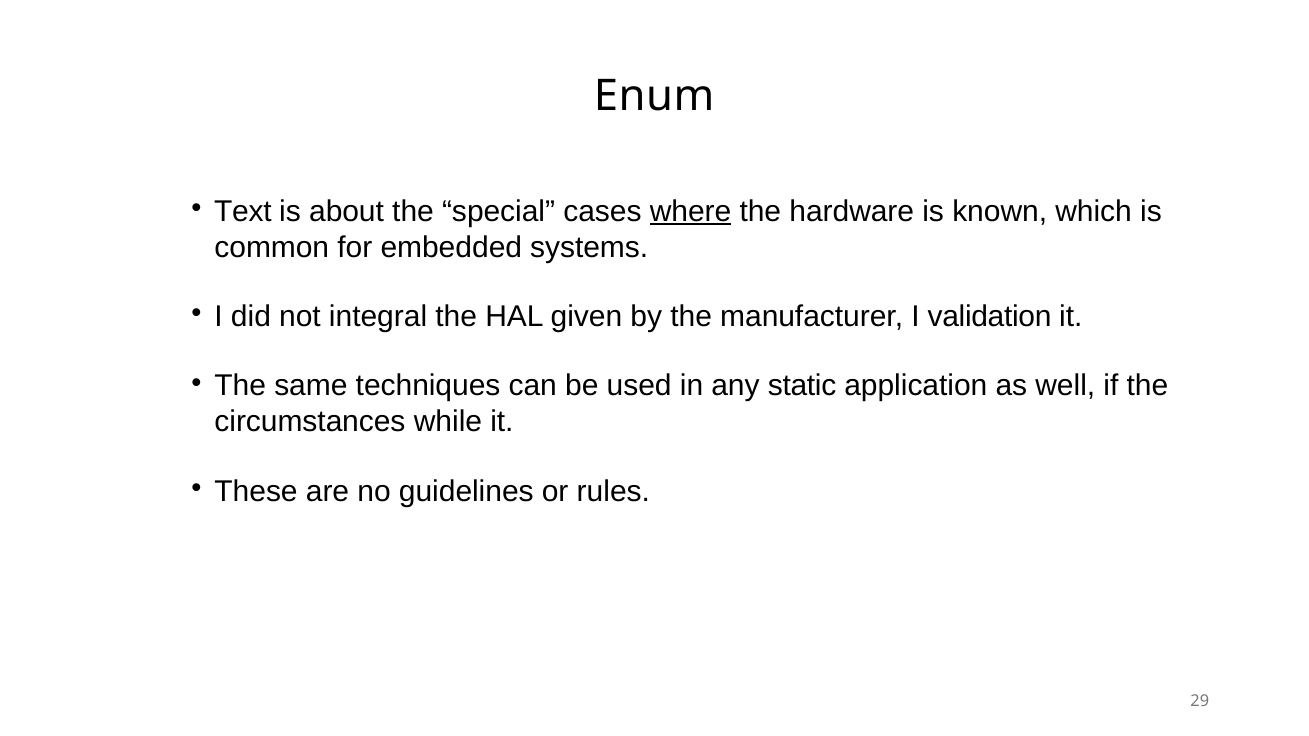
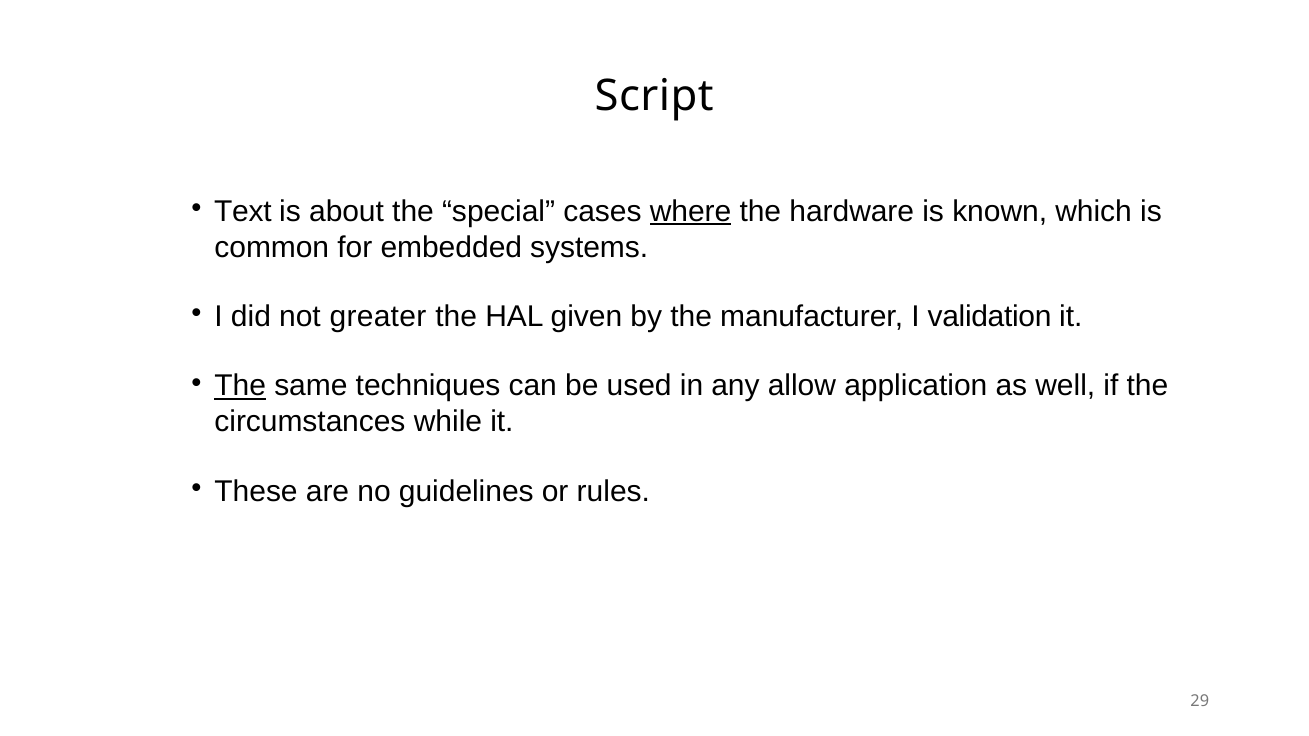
Enum: Enum -> Script
integral: integral -> greater
The at (240, 386) underline: none -> present
static: static -> allow
